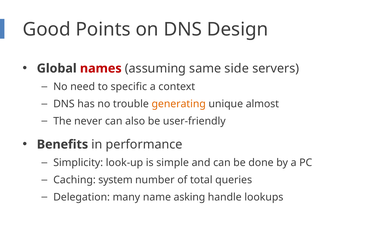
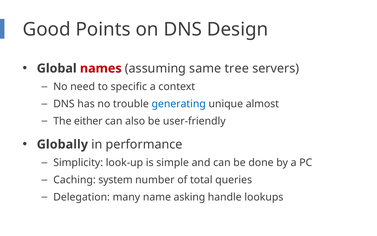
side: side -> tree
generating colour: orange -> blue
never: never -> either
Benefits: Benefits -> Globally
